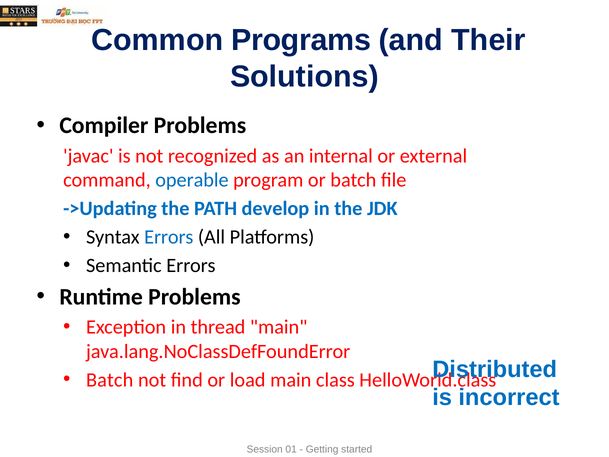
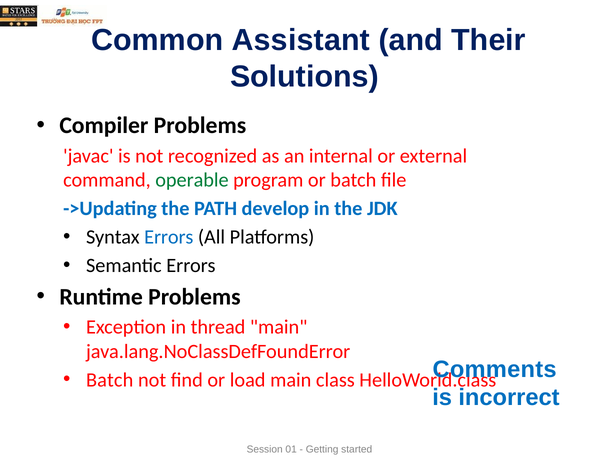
Programs: Programs -> Assistant
operable colour: blue -> green
Distributed: Distributed -> Comments
